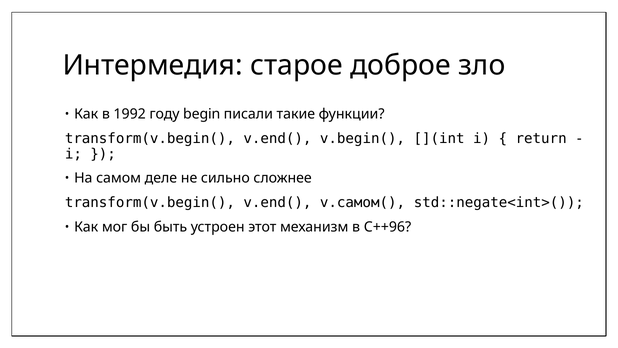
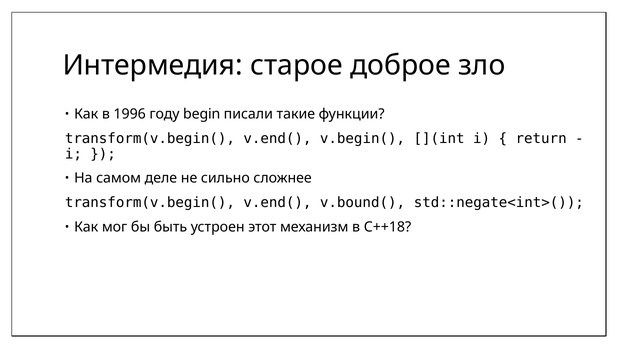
1992: 1992 -> 1996
v.самом(: v.самом( -> v.bound(
C++96: C++96 -> C++18
